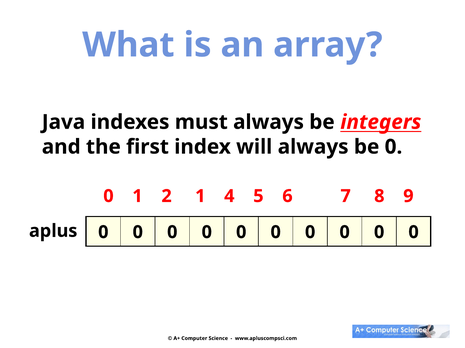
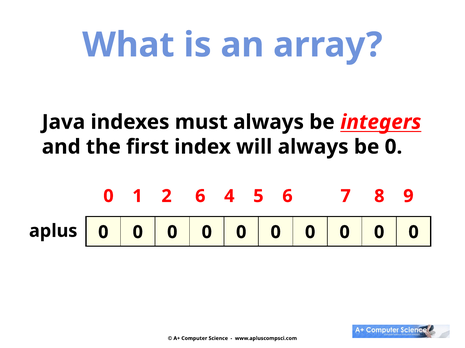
2 1: 1 -> 6
